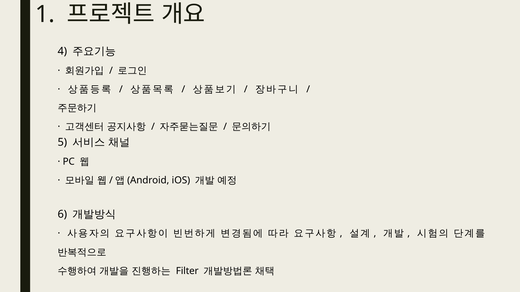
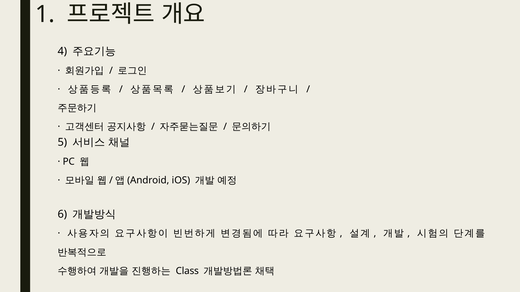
Filter: Filter -> Class
